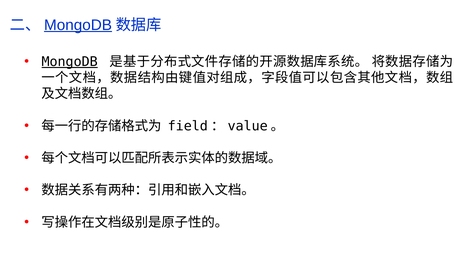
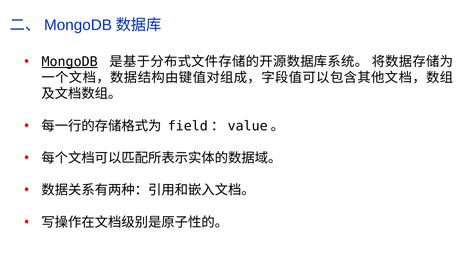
MongoDB at (78, 25) underline: present -> none
